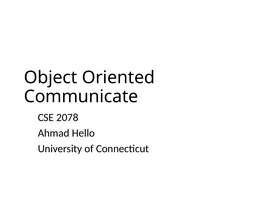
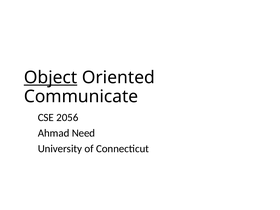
Object underline: none -> present
2078: 2078 -> 2056
Hello: Hello -> Need
